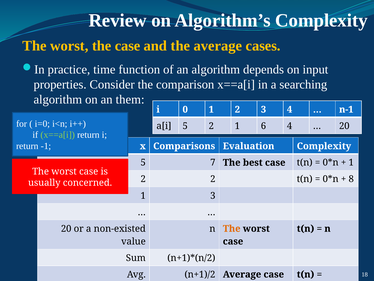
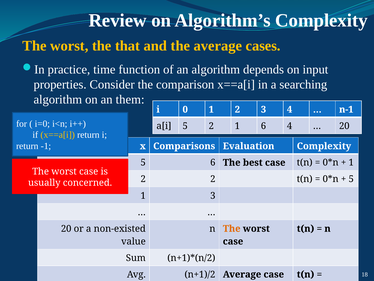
the case: case -> that
x==a[i at (58, 135) colour: light green -> yellow
5 7: 7 -> 6
8 at (351, 179): 8 -> 5
